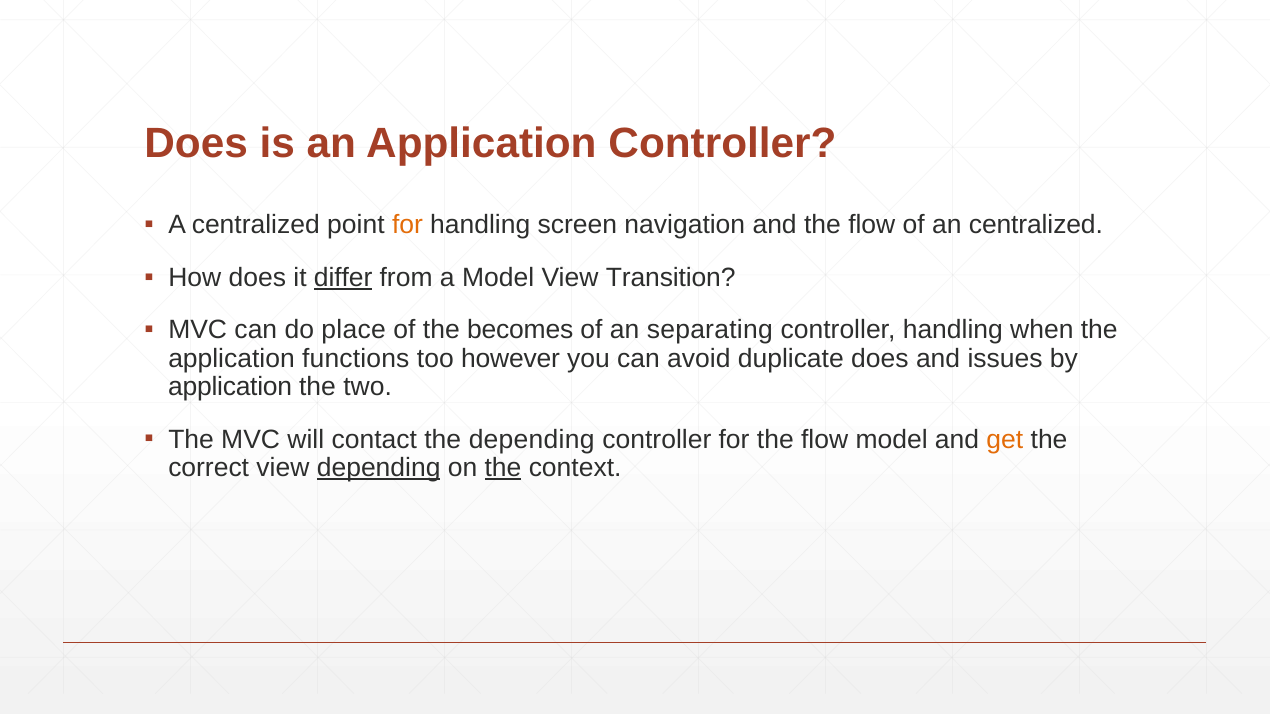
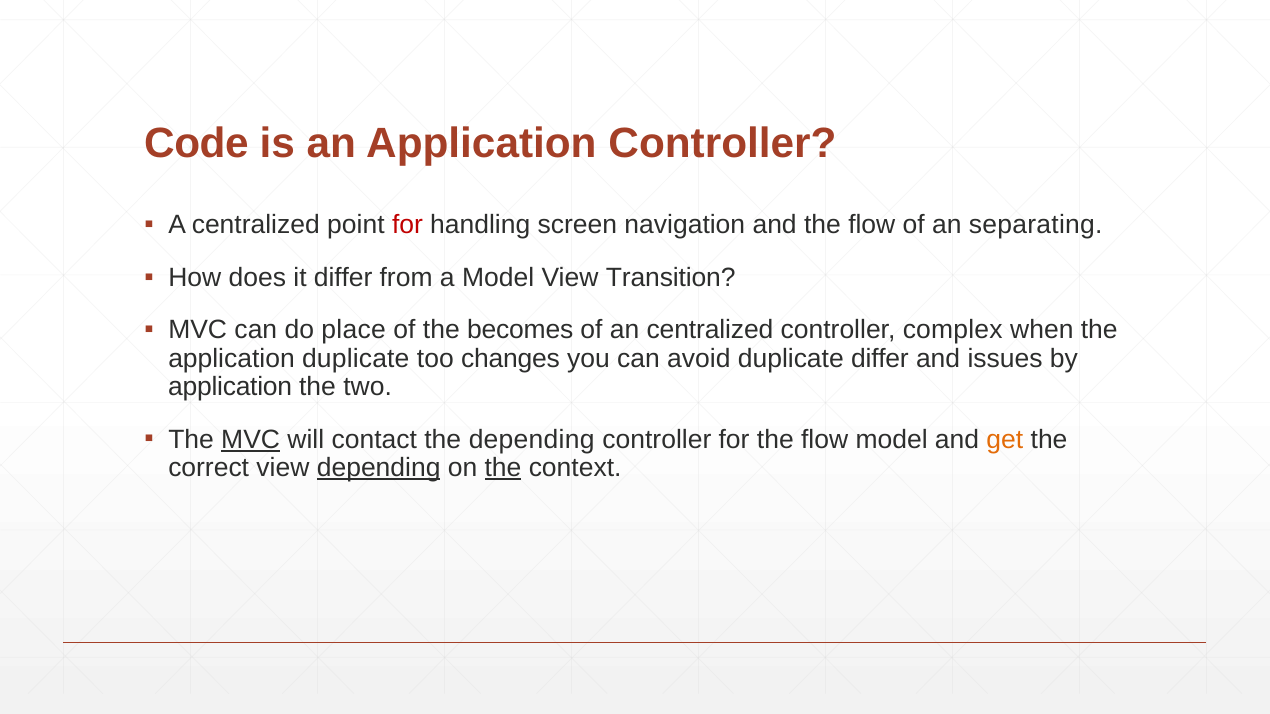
Does at (196, 144): Does -> Code
for at (407, 225) colour: orange -> red
an centralized: centralized -> separating
differ at (343, 278) underline: present -> none
an separating: separating -> centralized
controller handling: handling -> complex
application functions: functions -> duplicate
however: however -> changes
duplicate does: does -> differ
MVC at (251, 440) underline: none -> present
